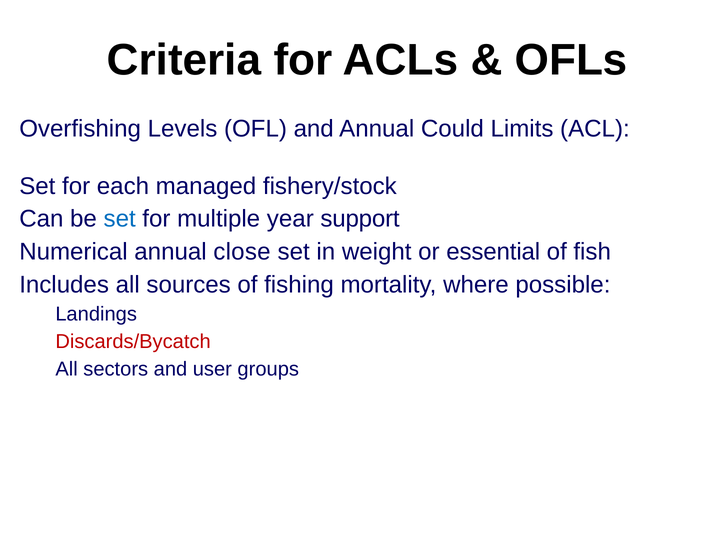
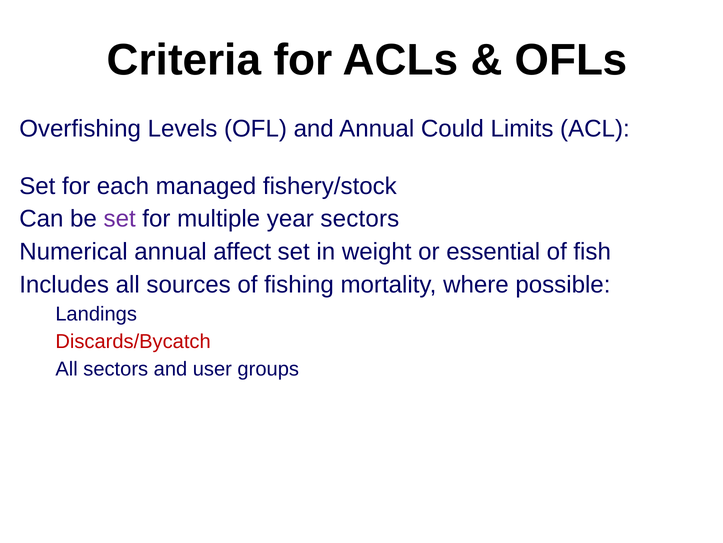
set at (120, 219) colour: blue -> purple
year support: support -> sectors
close: close -> affect
